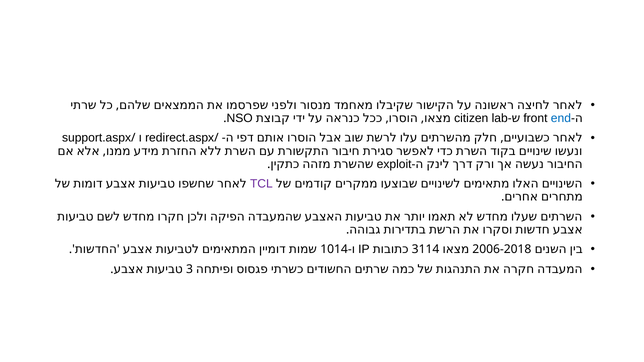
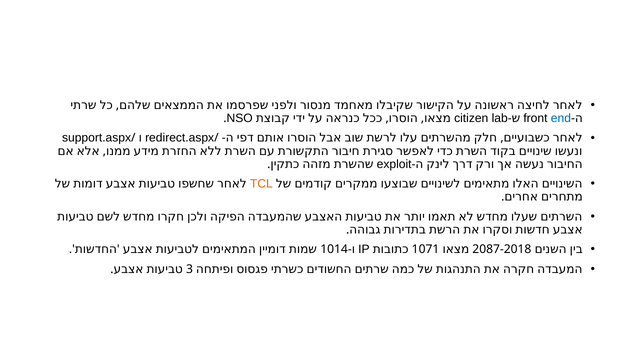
TCL colour: purple -> orange
3114: 3114 -> 1071
2006-2018: 2006-2018 -> 2087-2018
